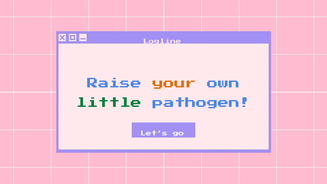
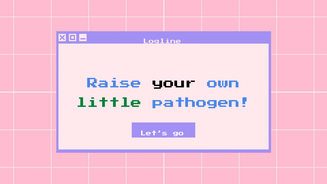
your colour: orange -> black
